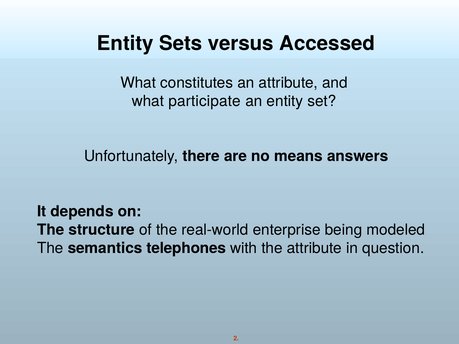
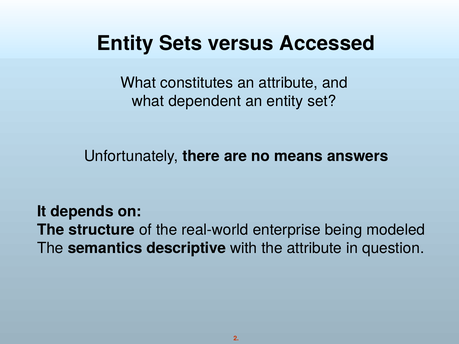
participate: participate -> dependent
telephones: telephones -> descriptive
